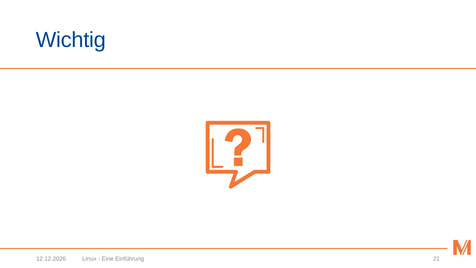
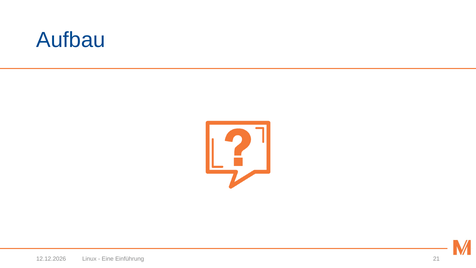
Wichtig: Wichtig -> Aufbau
